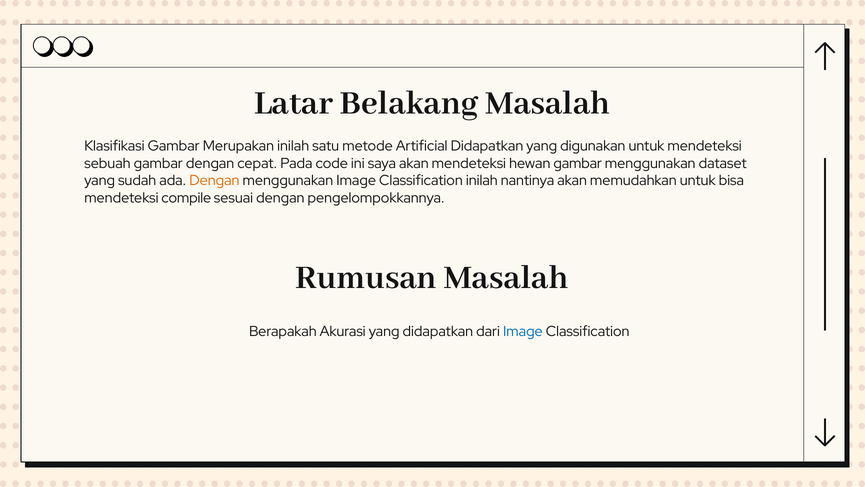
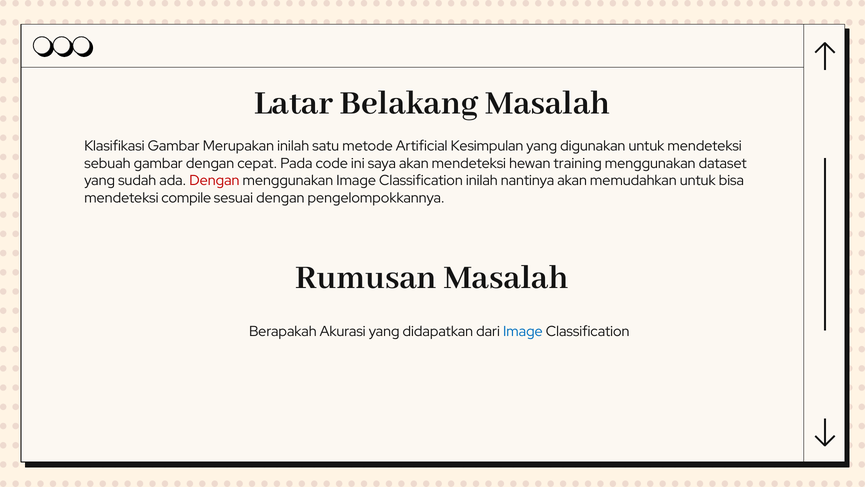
Artificial Didapatkan: Didapatkan -> Kesimpulan
hewan gambar: gambar -> training
Dengan at (214, 180) colour: orange -> red
